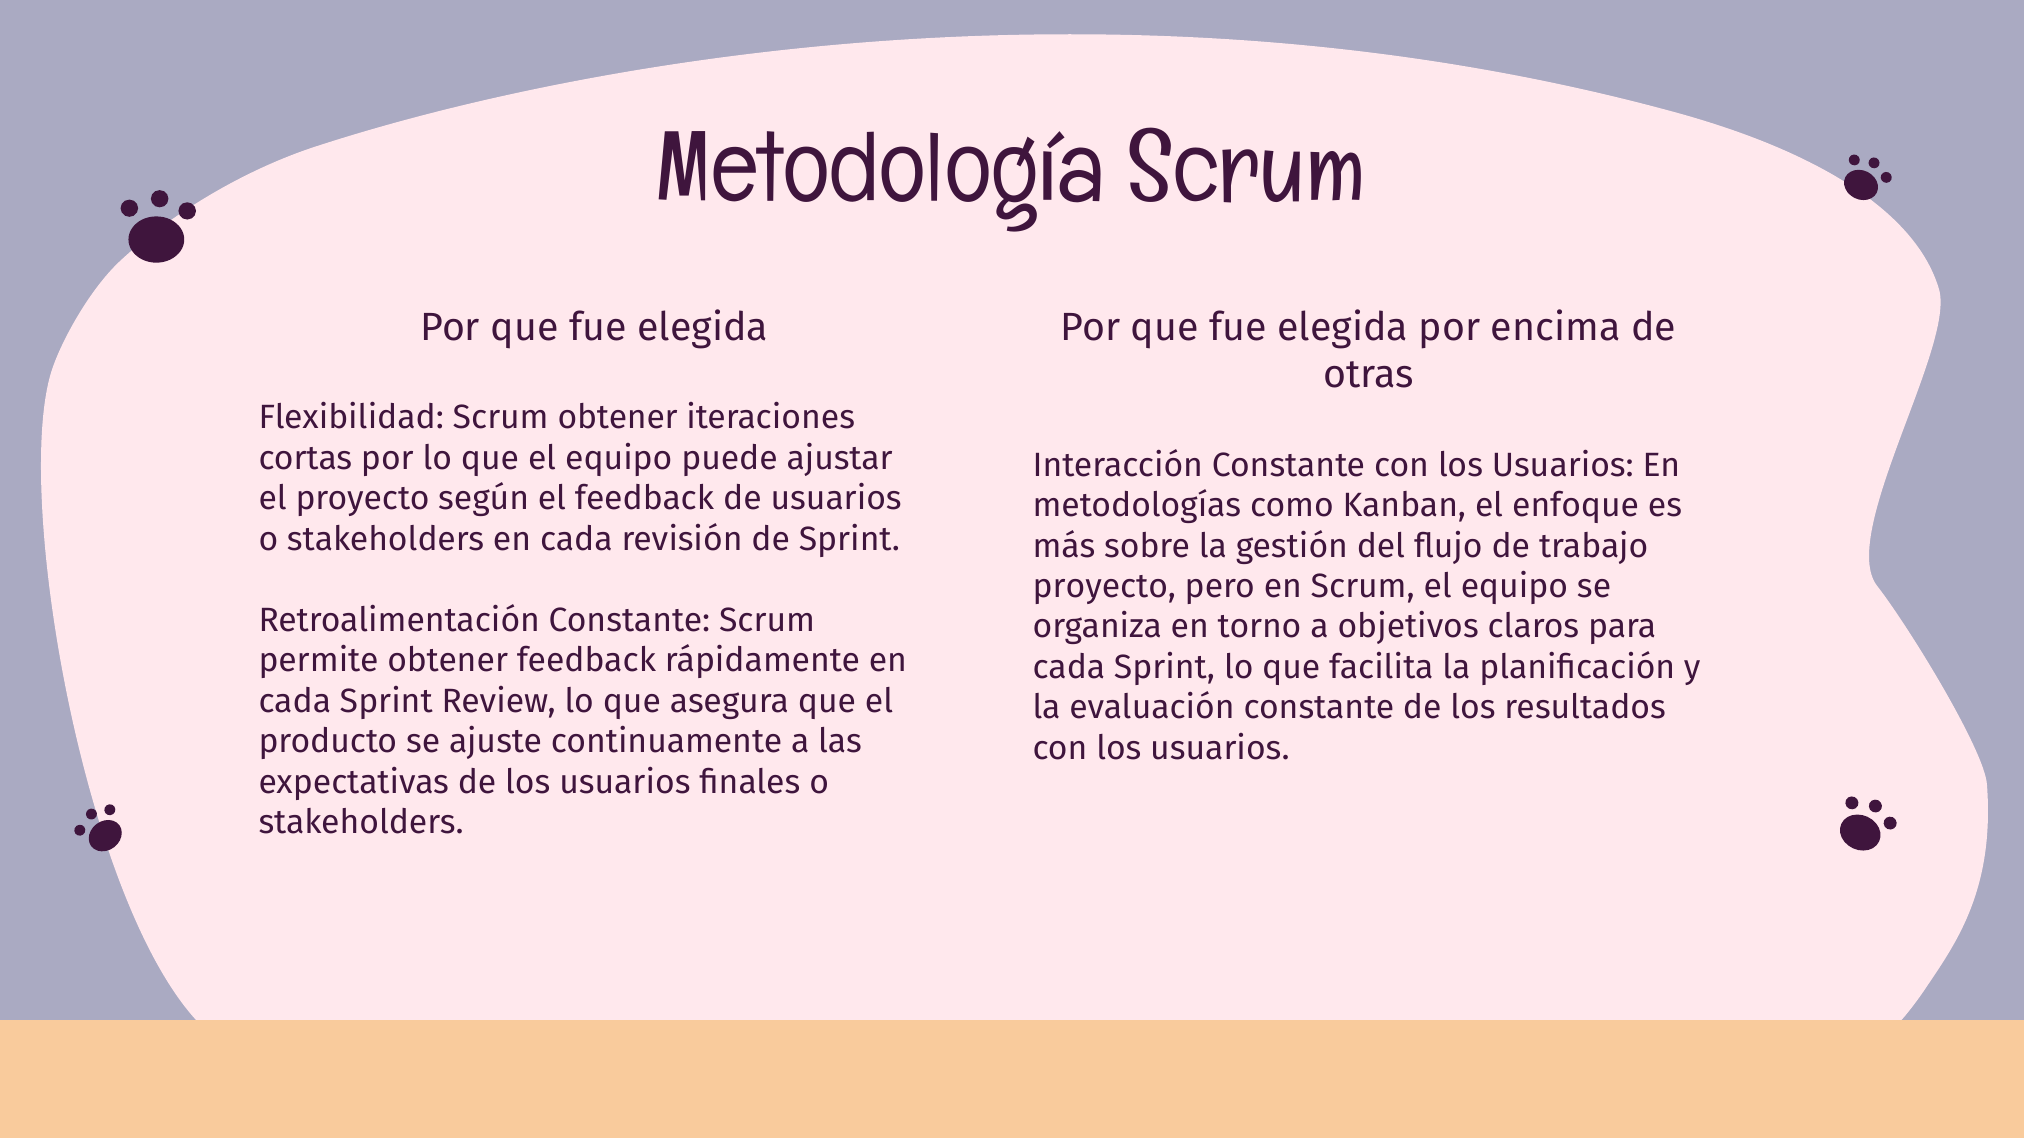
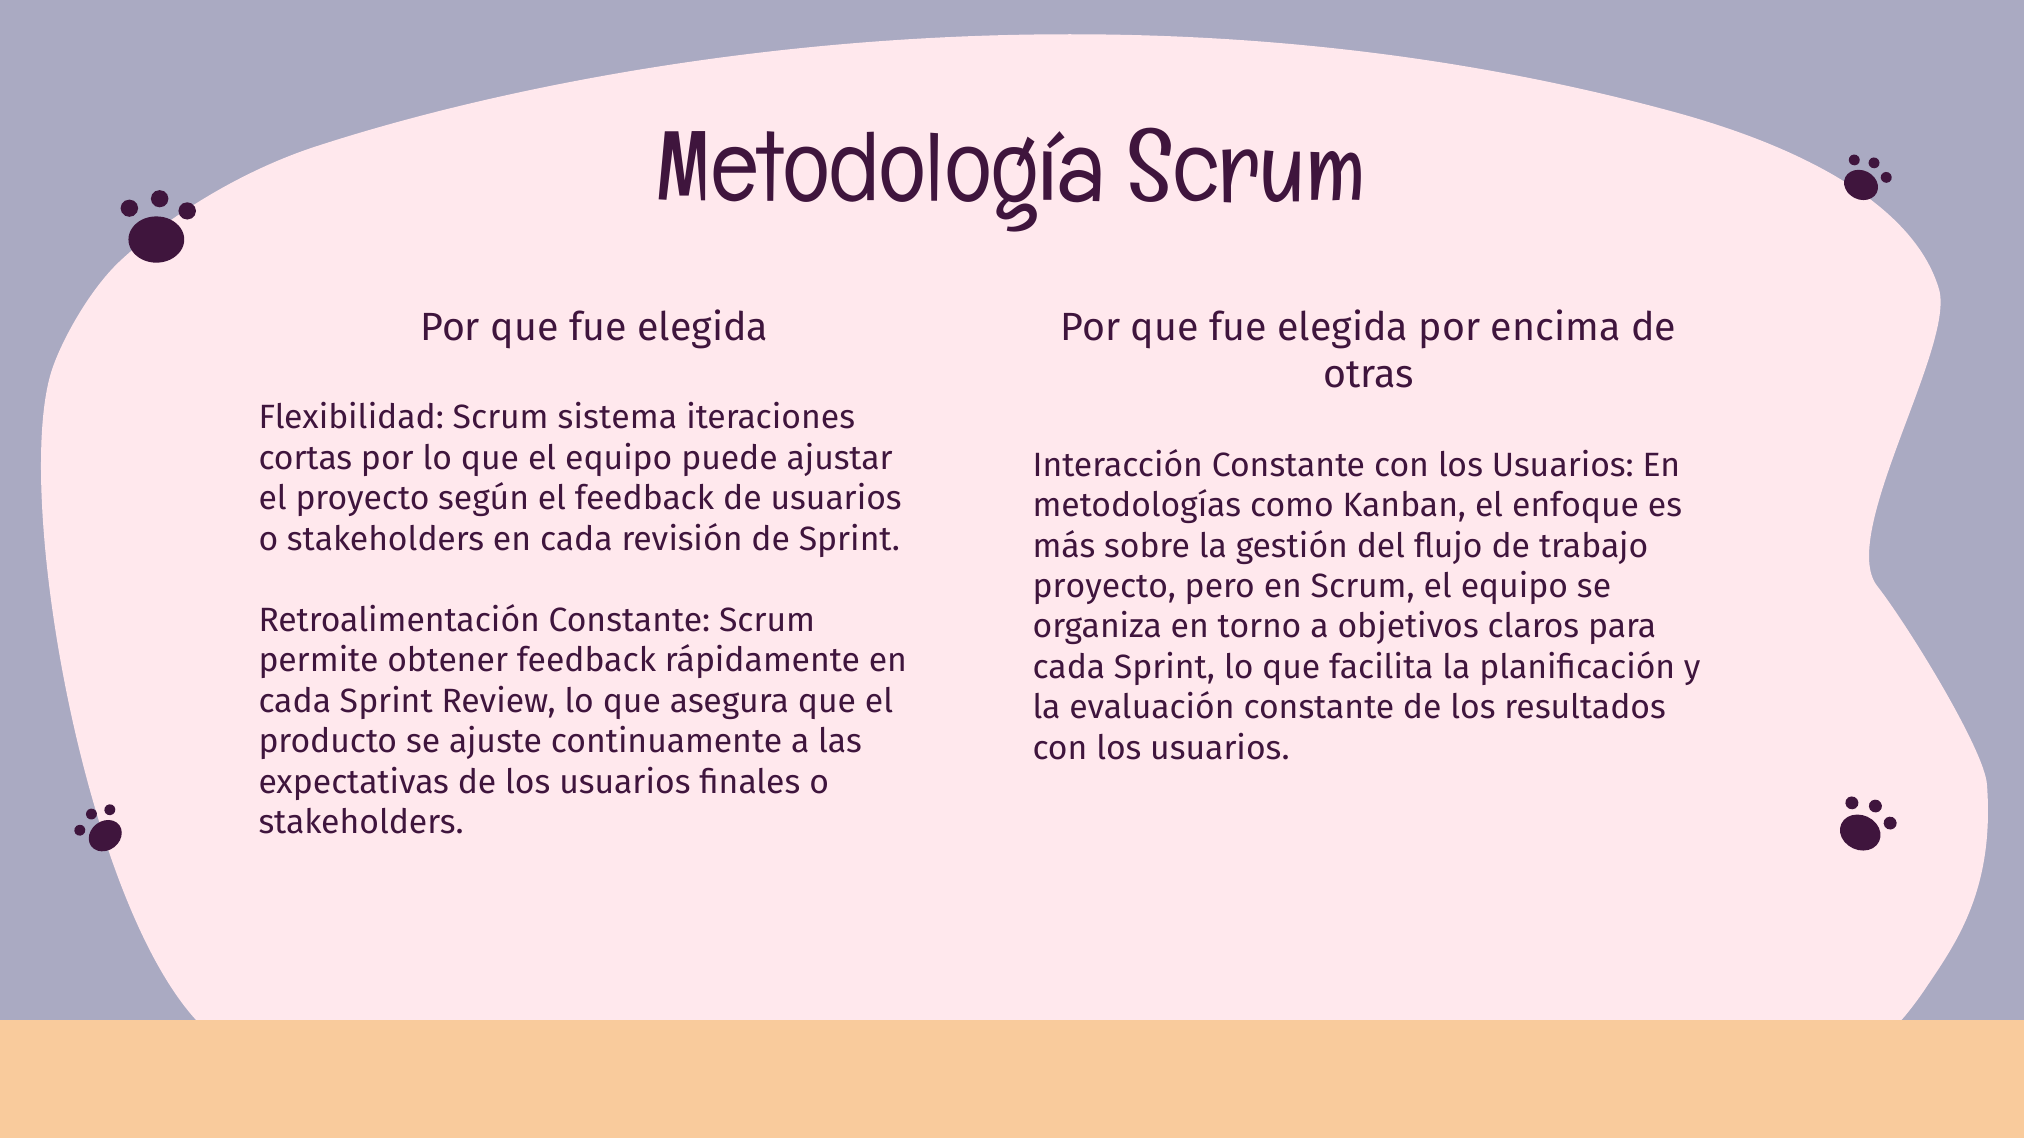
Scrum obtener: obtener -> sistema
